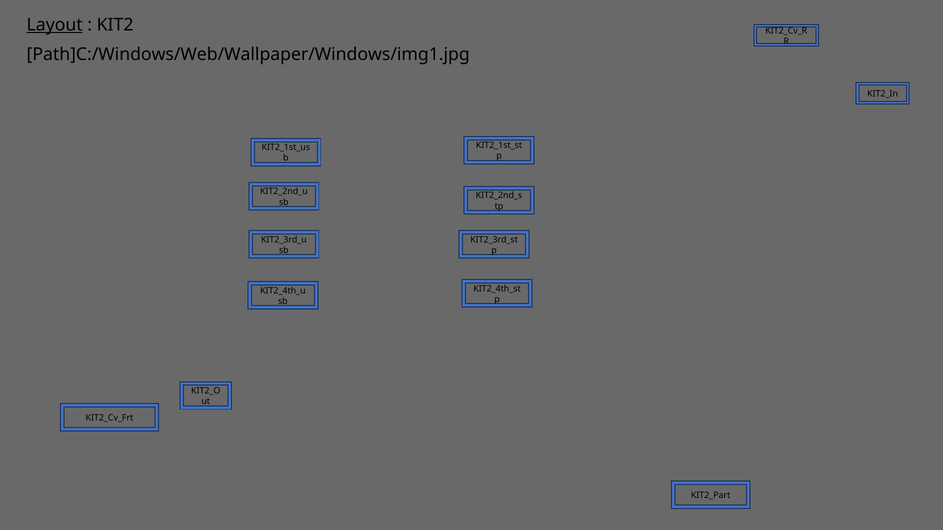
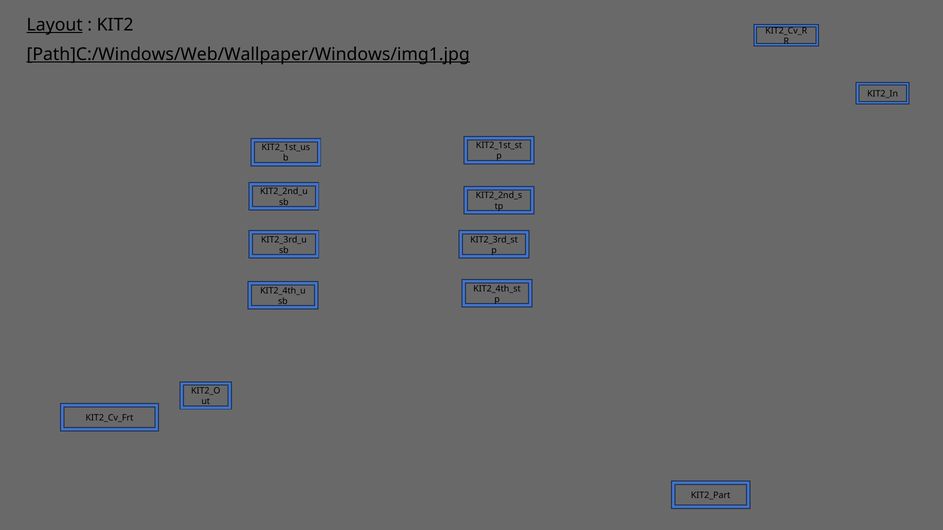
Path]C:/Windows/Web/Wallpaper/Windows/img1.jpg underline: none -> present
